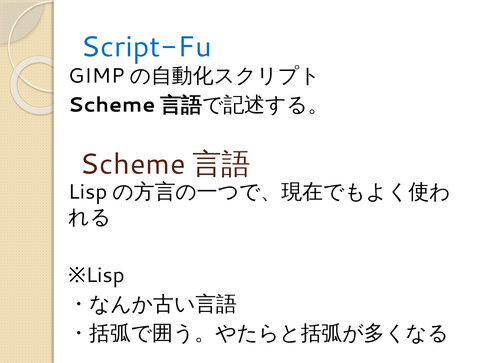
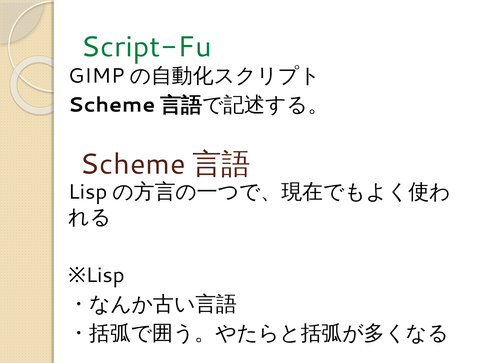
Script-Fu colour: blue -> green
